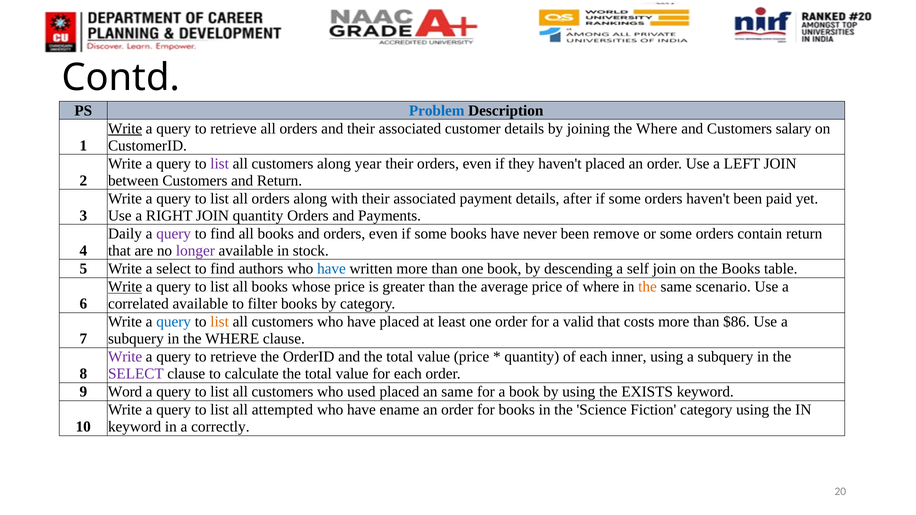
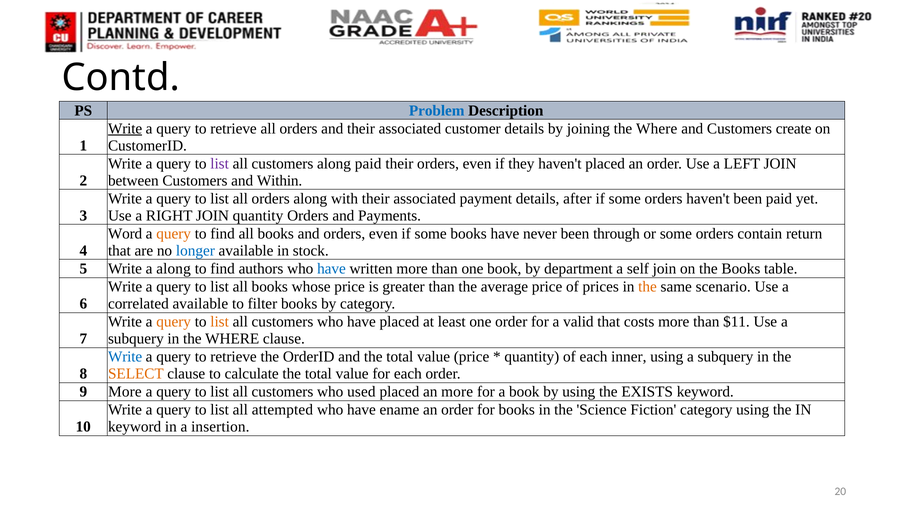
salary: salary -> create
along year: year -> paid
and Return: Return -> Within
Daily: Daily -> Word
query at (174, 234) colour: purple -> orange
remove: remove -> through
longer colour: purple -> blue
a select: select -> along
descending: descending -> department
Write at (125, 287) underline: present -> none
of where: where -> prices
query at (174, 322) colour: blue -> orange
$86: $86 -> $11
Write at (125, 357) colour: purple -> blue
SELECT at (136, 374) colour: purple -> orange
9 Word: Word -> More
an same: same -> more
correctly: correctly -> insertion
